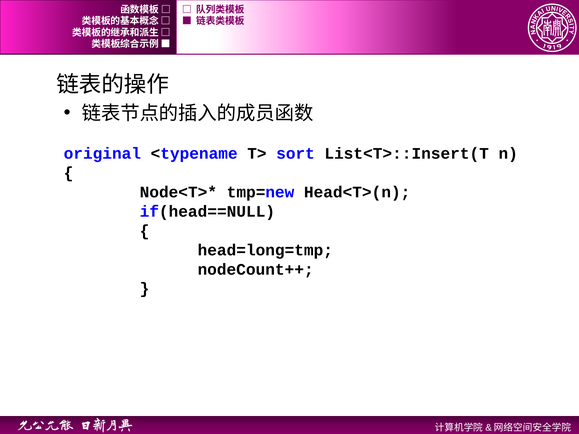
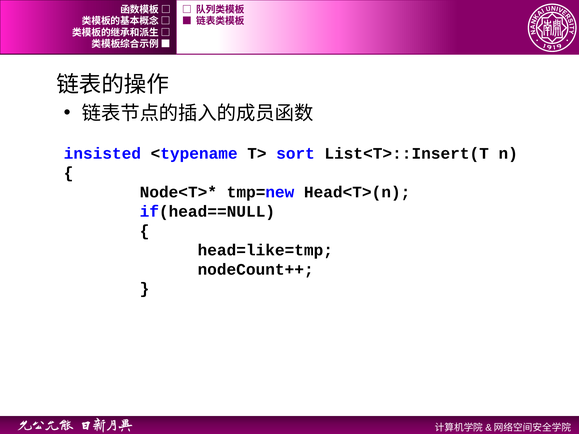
original: original -> insisted
head=long=tmp: head=long=tmp -> head=like=tmp
